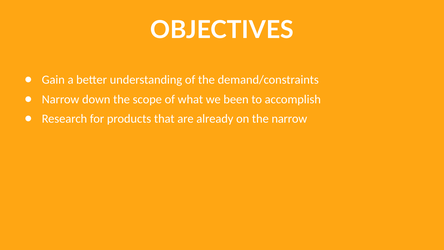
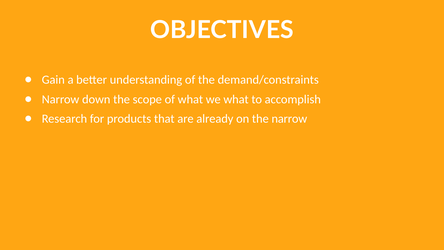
we been: been -> what
